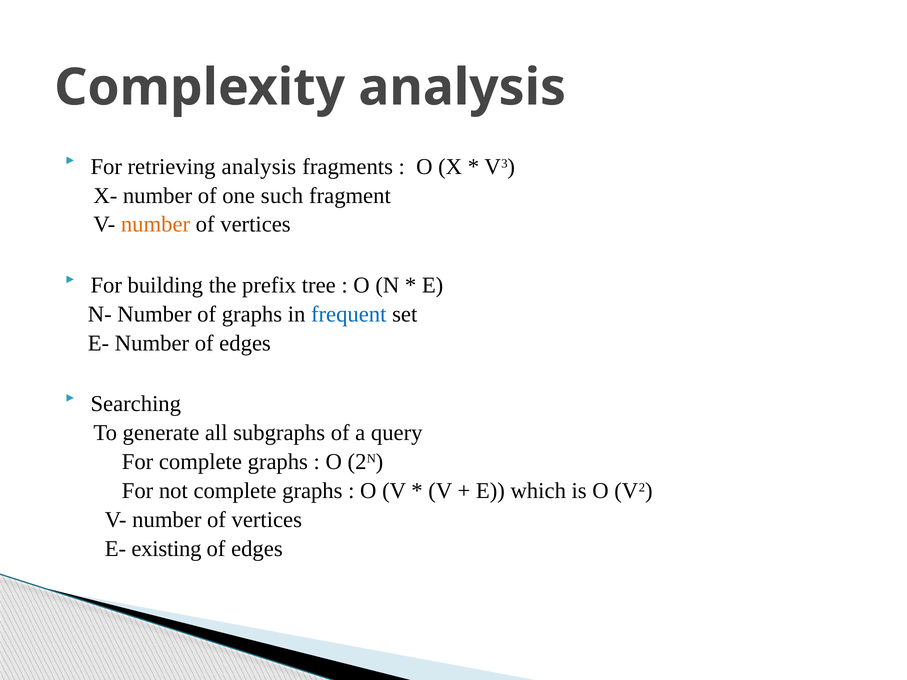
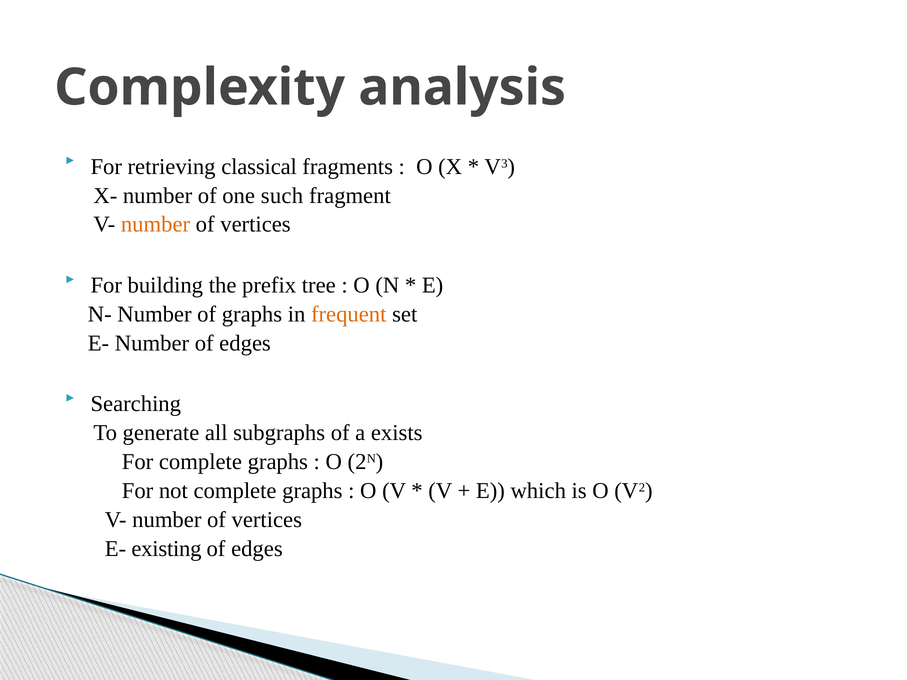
retrieving analysis: analysis -> classical
frequent colour: blue -> orange
query: query -> exists
